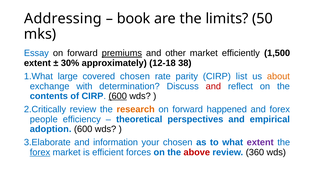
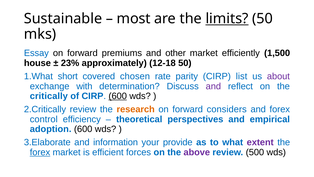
Addressing: Addressing -> Sustainable
book: book -> most
limits underline: none -> present
premiums underline: present -> none
extent at (37, 63): extent -> house
30%: 30% -> 23%
12-18 38: 38 -> 50
large: large -> short
about colour: orange -> purple
and at (213, 86) colour: red -> purple
contents: contents -> critically
happened: happened -> considers
people: people -> control
your chosen: chosen -> provide
above colour: red -> purple
360: 360 -> 500
